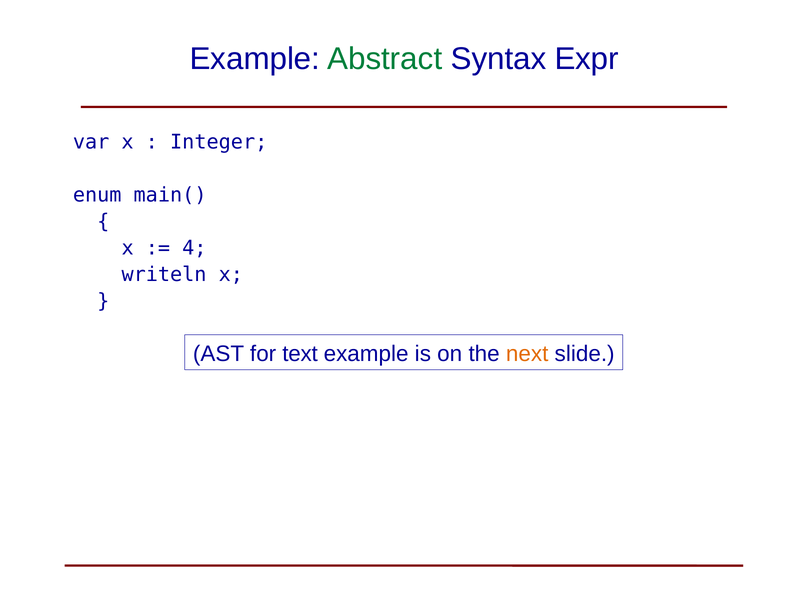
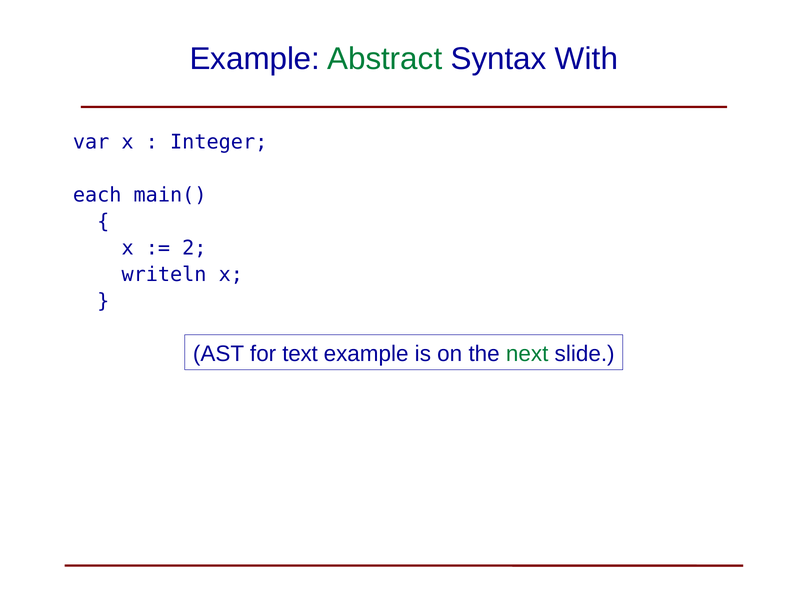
Expr: Expr -> With
enum: enum -> each
4: 4 -> 2
next colour: orange -> green
